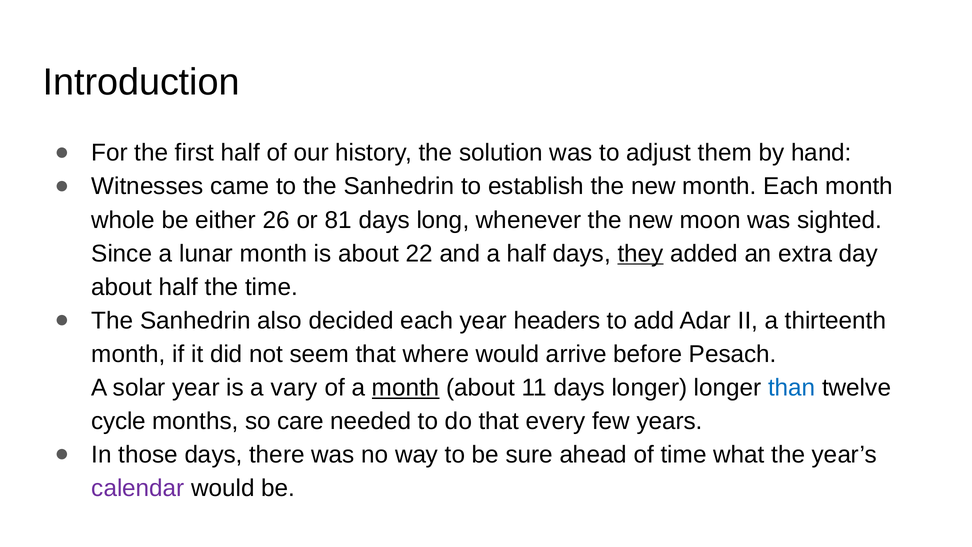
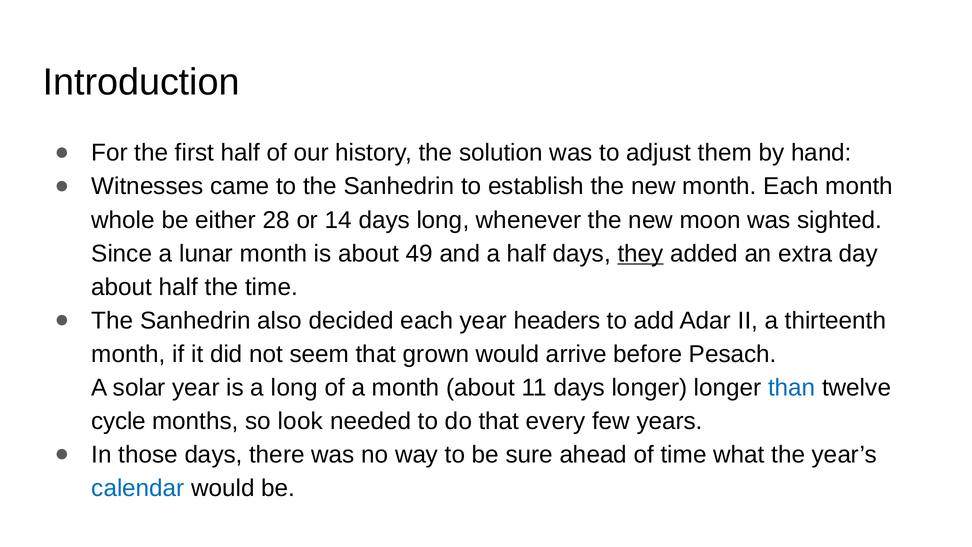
26: 26 -> 28
81: 81 -> 14
22: 22 -> 49
where: where -> grown
a vary: vary -> long
month at (406, 388) underline: present -> none
care: care -> look
calendar colour: purple -> blue
